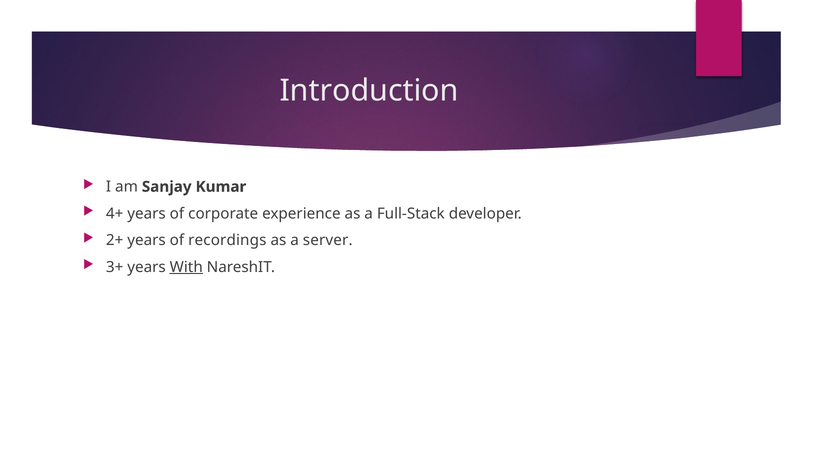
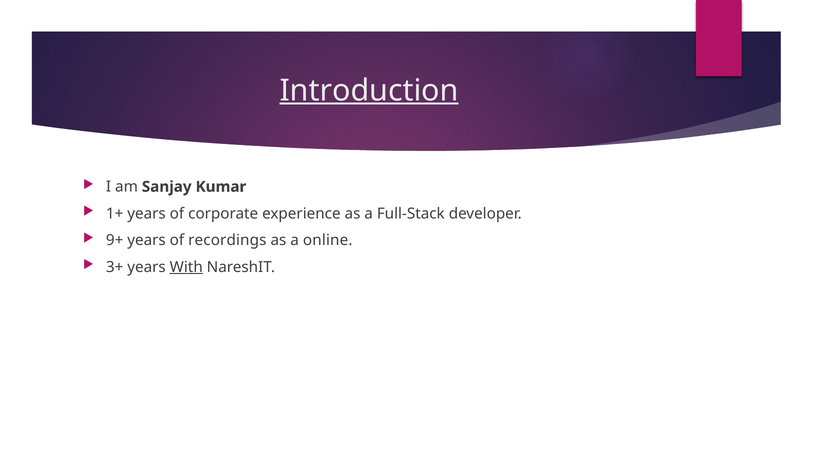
Introduction underline: none -> present
4+: 4+ -> 1+
2+: 2+ -> 9+
server: server -> online
